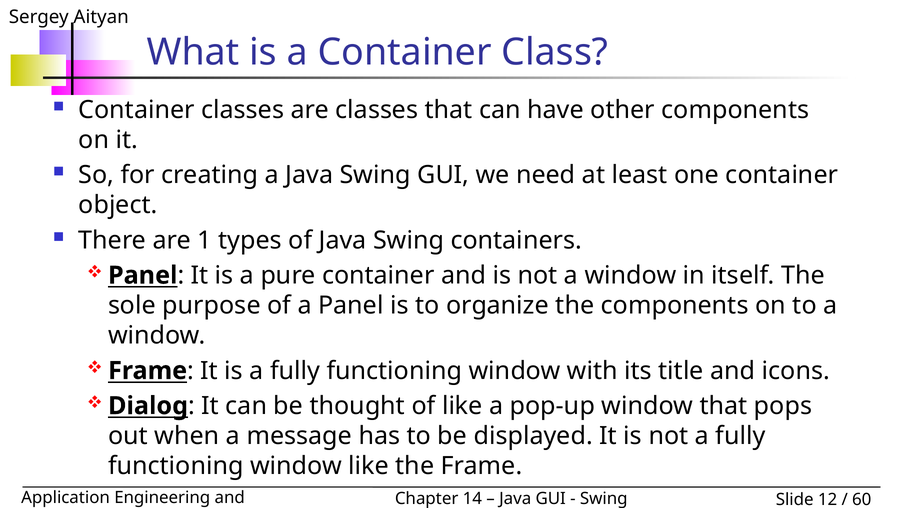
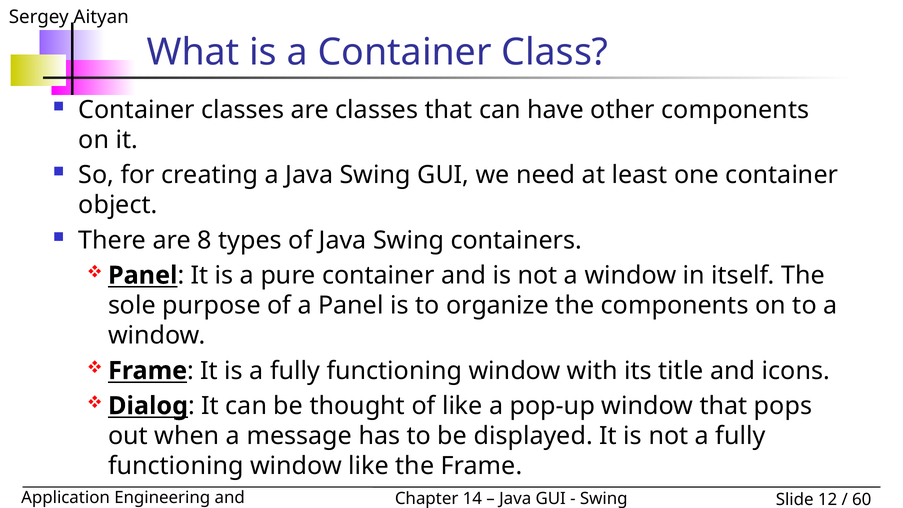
1: 1 -> 8
